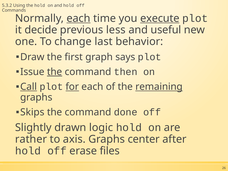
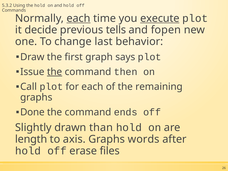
less: less -> tells
useful: useful -> fopen
Call underline: present -> none
for underline: present -> none
remaining underline: present -> none
Skips: Skips -> Done
done: done -> ends
logic: logic -> than
rather: rather -> length
center: center -> words
